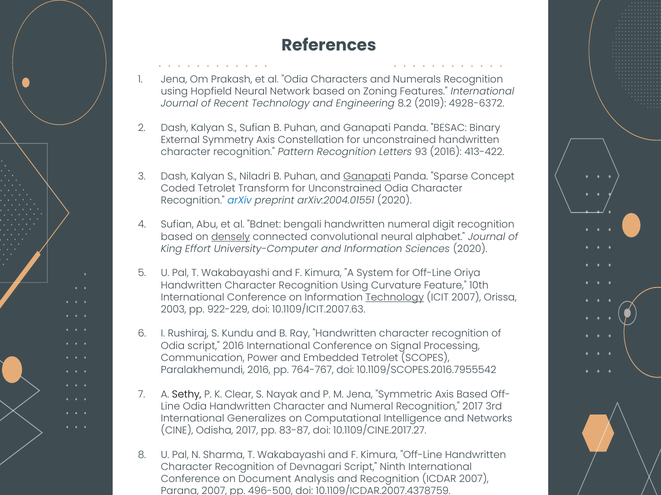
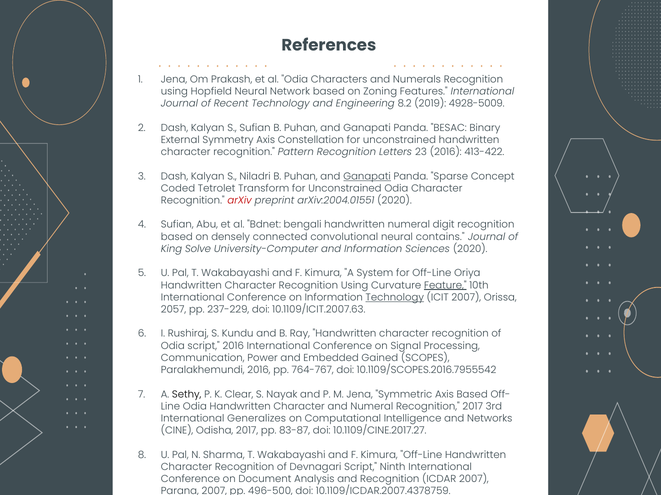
4928-6372: 4928-6372 -> 4928-5009
93: 93 -> 23
arXiv colour: blue -> red
densely underline: present -> none
alphabet: alphabet -> contains
Effort: Effort -> Solve
Feature underline: none -> present
2003: 2003 -> 2057
922-229: 922-229 -> 237-229
Embedded Tetrolet: Tetrolet -> Gained
